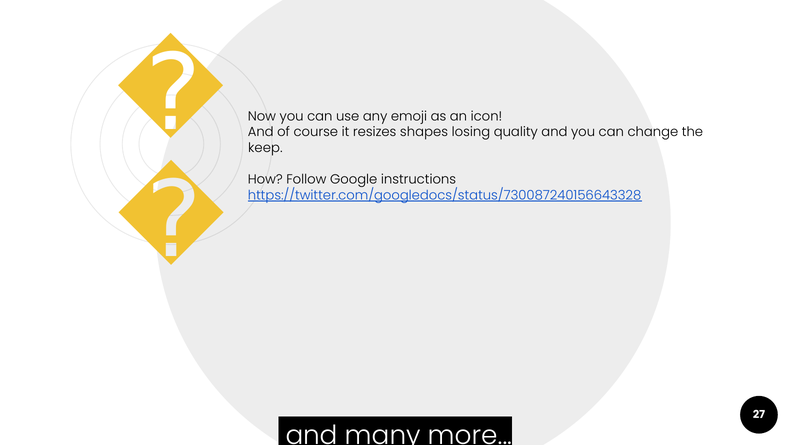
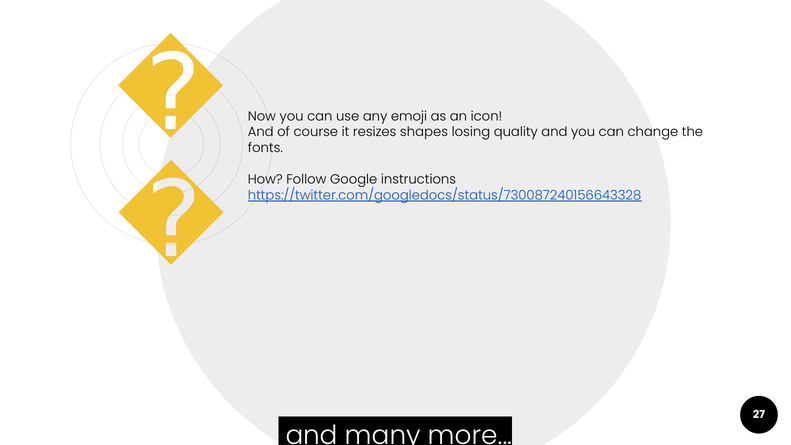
keep: keep -> fonts
